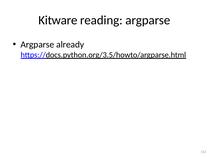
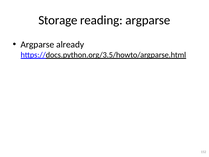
Kitware: Kitware -> Storage
